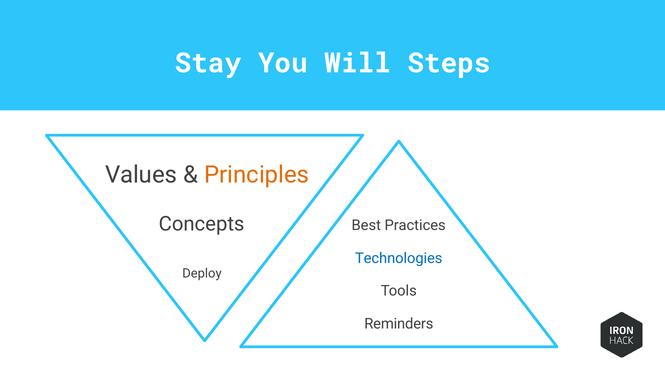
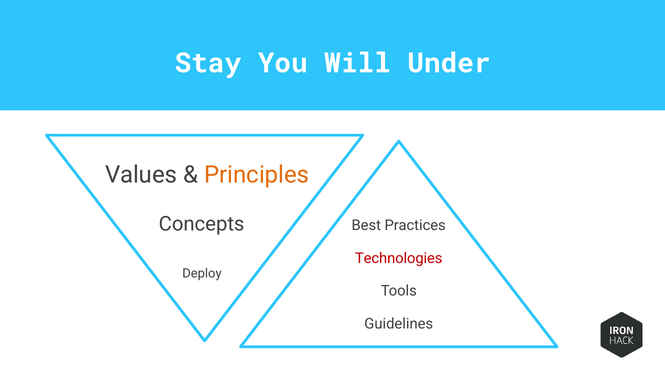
Steps: Steps -> Under
Technologies colour: blue -> red
Reminders: Reminders -> Guidelines
